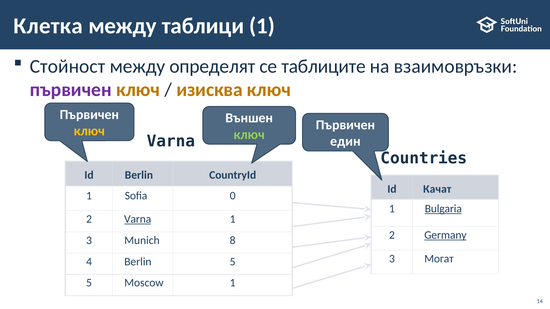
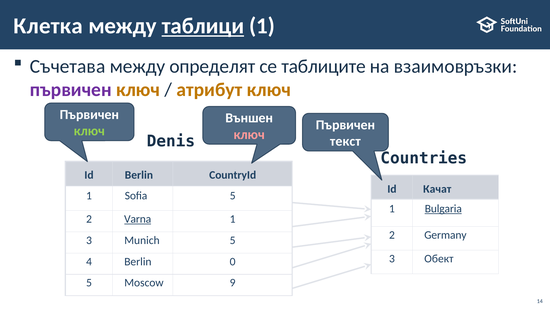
таблици underline: none -> present
Стойност: Стойност -> Съчетава
изисква: изисква -> атрибут
ключ at (89, 131) colour: yellow -> light green
ключ at (249, 135) colour: light green -> pink
Varna at (171, 142): Varna -> Denis
един: един -> текст
Sofia 0: 0 -> 5
Germany underline: present -> none
Munich 8: 8 -> 5
Могат: Могат -> Обект
Berlin 5: 5 -> 0
Moscow 1: 1 -> 9
